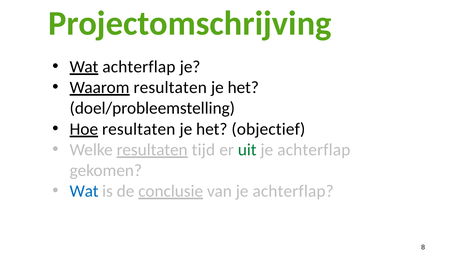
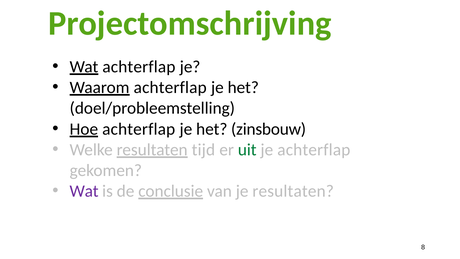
resultaten at (170, 87): resultaten -> achterflap
resultaten at (139, 129): resultaten -> achterflap
objectief: objectief -> zinsbouw
Wat at (84, 191) colour: blue -> purple
van je achterflap: achterflap -> resultaten
